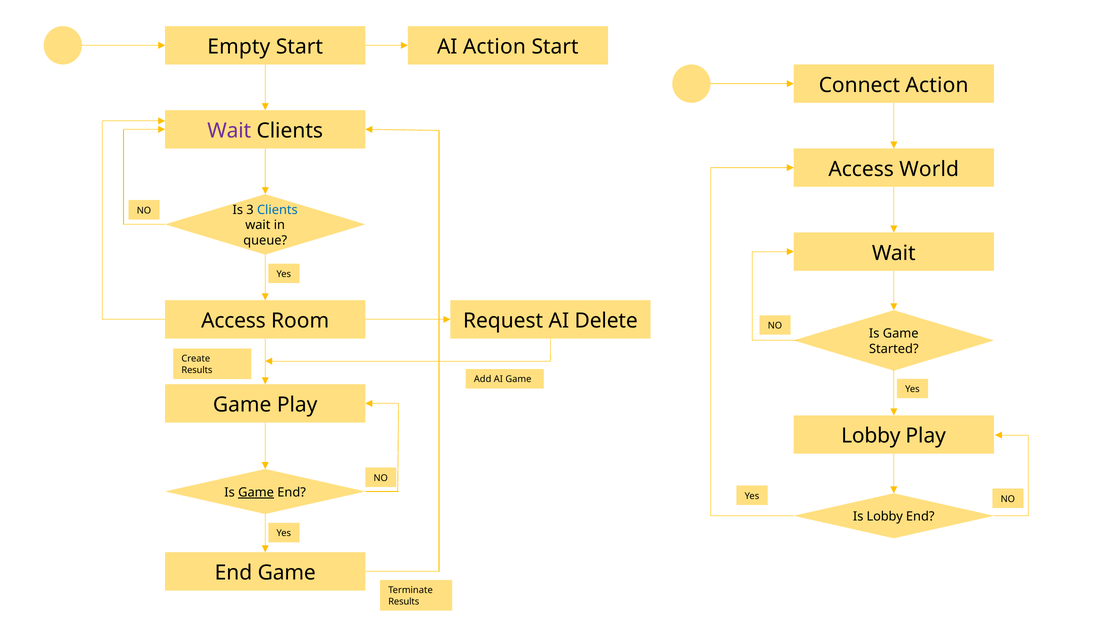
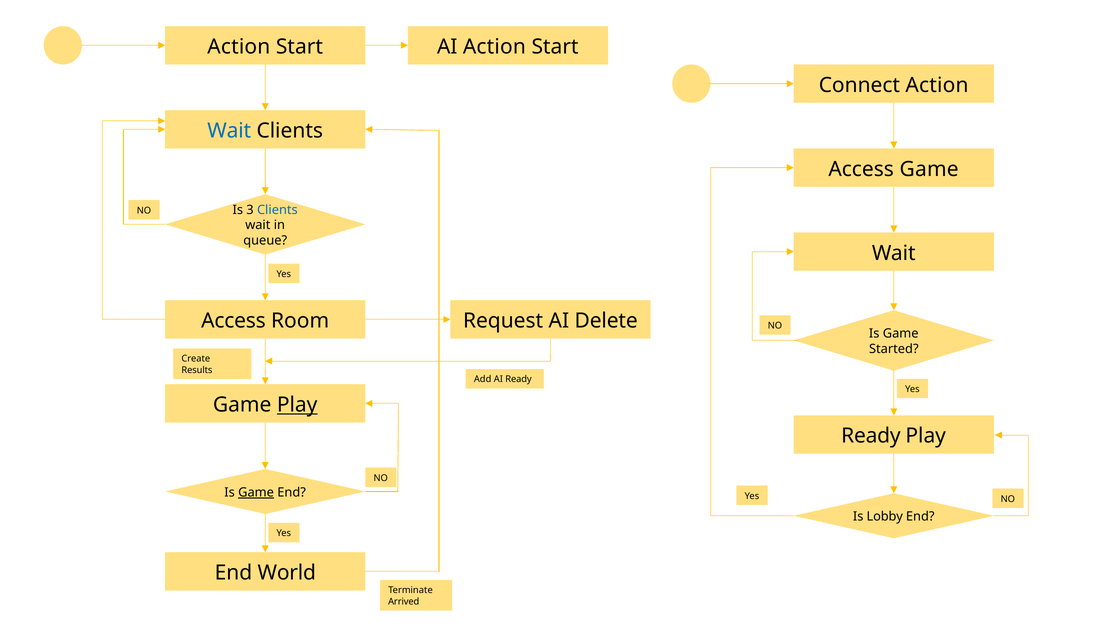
Empty at (239, 47): Empty -> Action
Wait at (229, 131) colour: purple -> blue
Access World: World -> Game
AI Game: Game -> Ready
Play at (297, 405) underline: none -> present
Lobby at (871, 436): Lobby -> Ready
End Game: Game -> World
Results at (404, 601): Results -> Arrived
